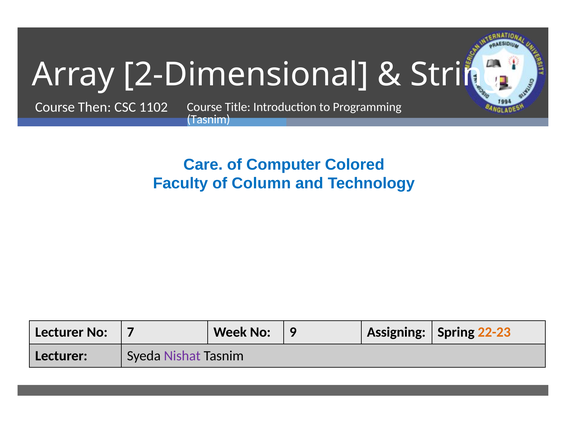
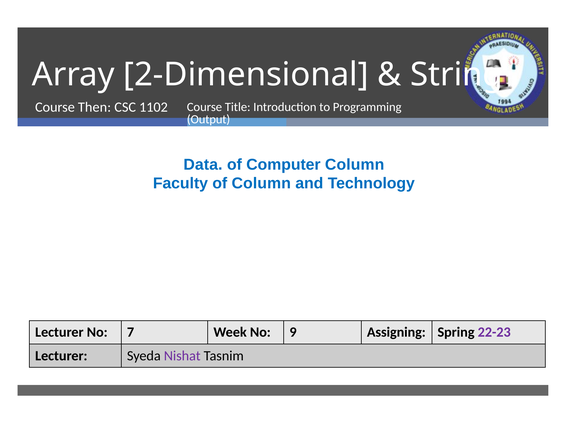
Tasnim at (209, 119): Tasnim -> Output
Care: Care -> Data
Computer Colored: Colored -> Column
22-23 colour: orange -> purple
